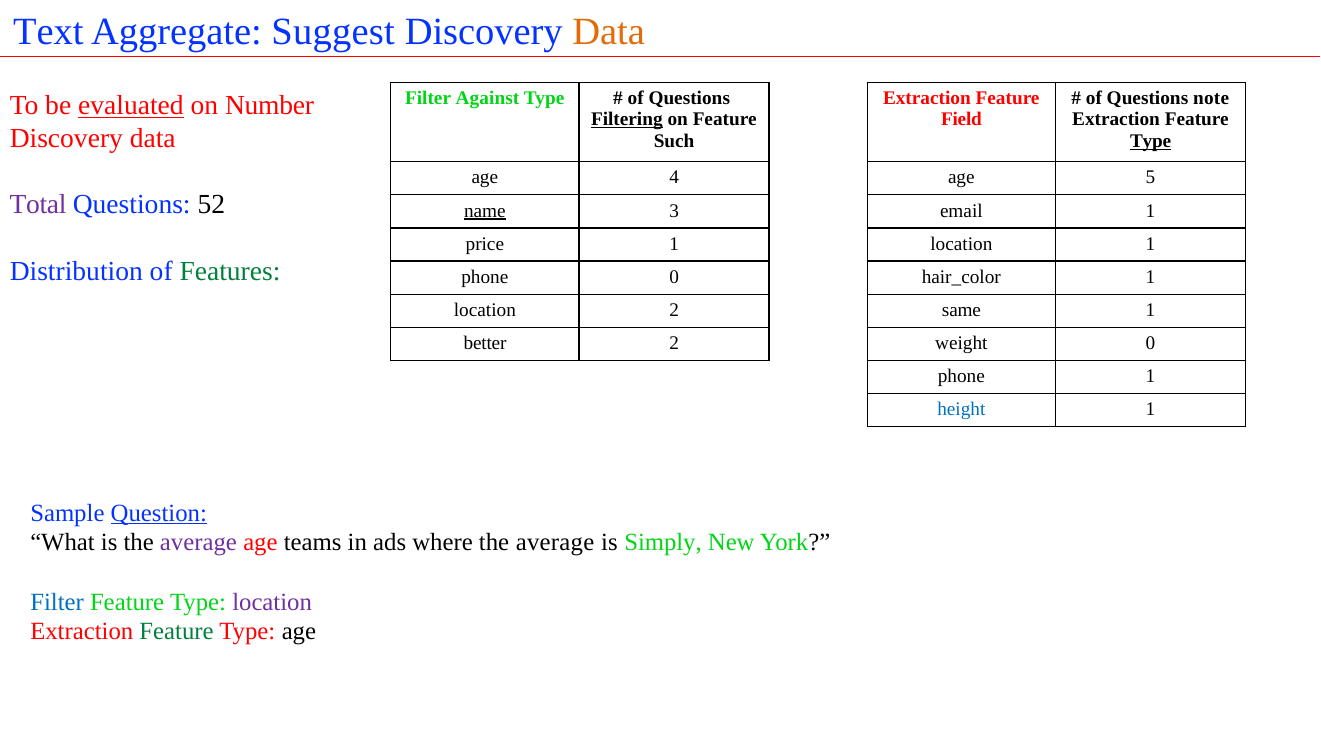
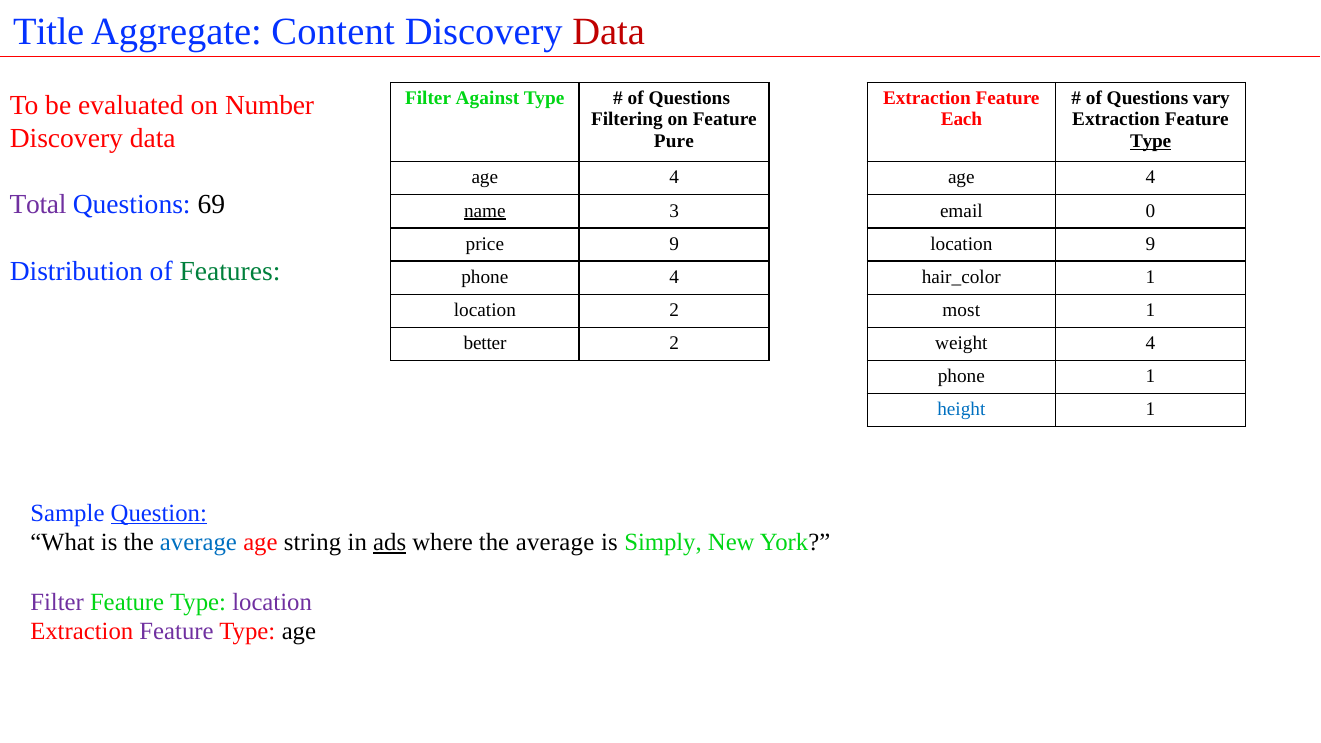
Text: Text -> Title
Suggest: Suggest -> Content
Data at (609, 32) colour: orange -> red
note: note -> vary
evaluated underline: present -> none
Filtering underline: present -> none
Field: Field -> Each
Such: Such -> Pure
5 at (1151, 178): 5 -> 4
52: 52 -> 69
email 1: 1 -> 0
price 1: 1 -> 9
location 1: 1 -> 9
phone 0: 0 -> 4
same: same -> most
weight 0: 0 -> 4
average at (198, 543) colour: purple -> blue
teams: teams -> string
ads underline: none -> present
Filter at (57, 602) colour: blue -> purple
Feature at (177, 632) colour: green -> purple
